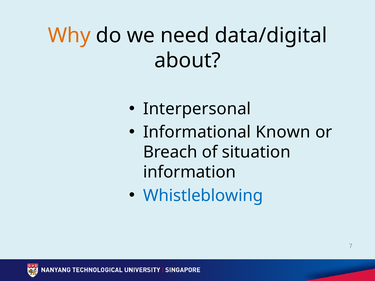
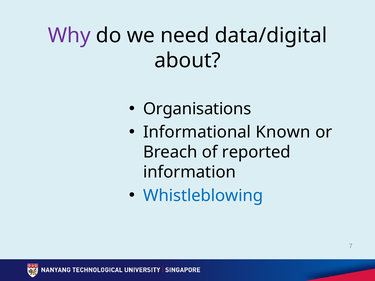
Why colour: orange -> purple
Interpersonal: Interpersonal -> Organisations
situation: situation -> reported
